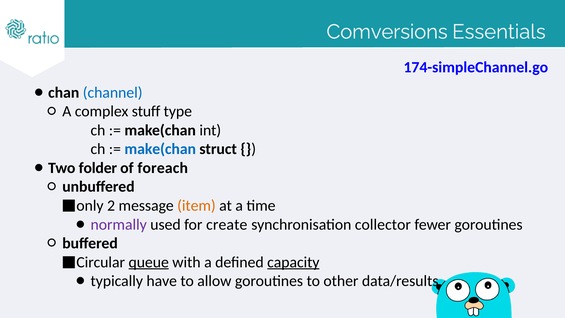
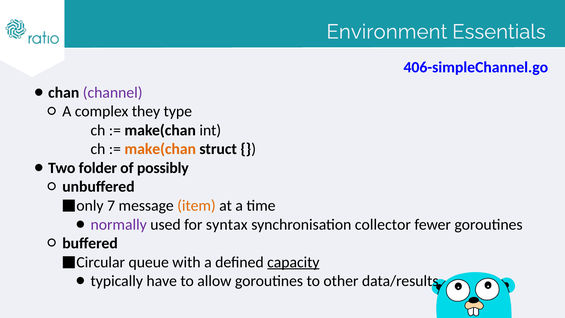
Comversions: Comversions -> Environment
174-simpleChannel.go: 174-simpleChannel.go -> 406-simpleChannel.go
channel colour: blue -> purple
stuff: stuff -> they
make(chan at (160, 149) colour: blue -> orange
foreach: foreach -> possibly
2: 2 -> 7
create: create -> syntax
queue underline: present -> none
